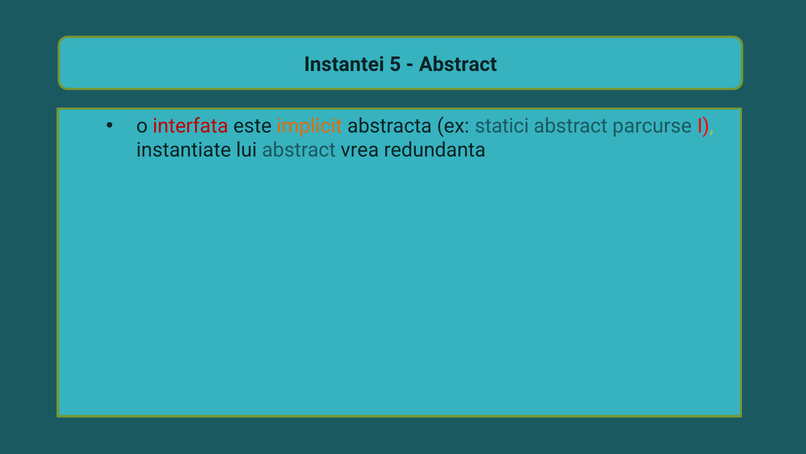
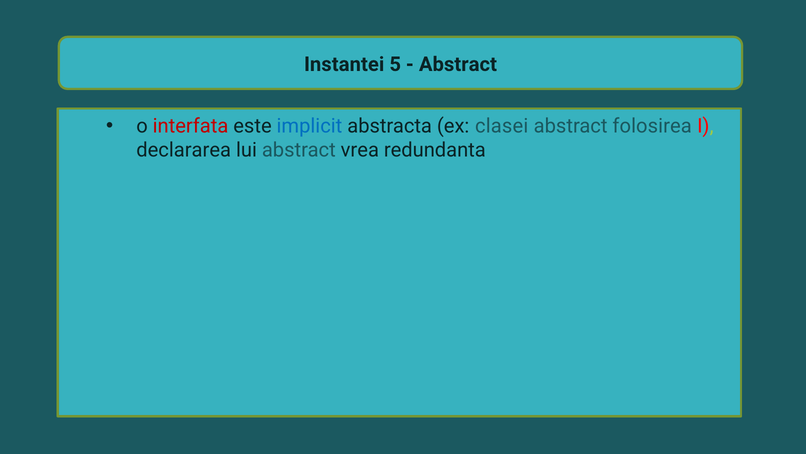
implicit colour: orange -> blue
statici: statici -> clasei
parcurse: parcurse -> folosirea
instantiate: instantiate -> declararea
